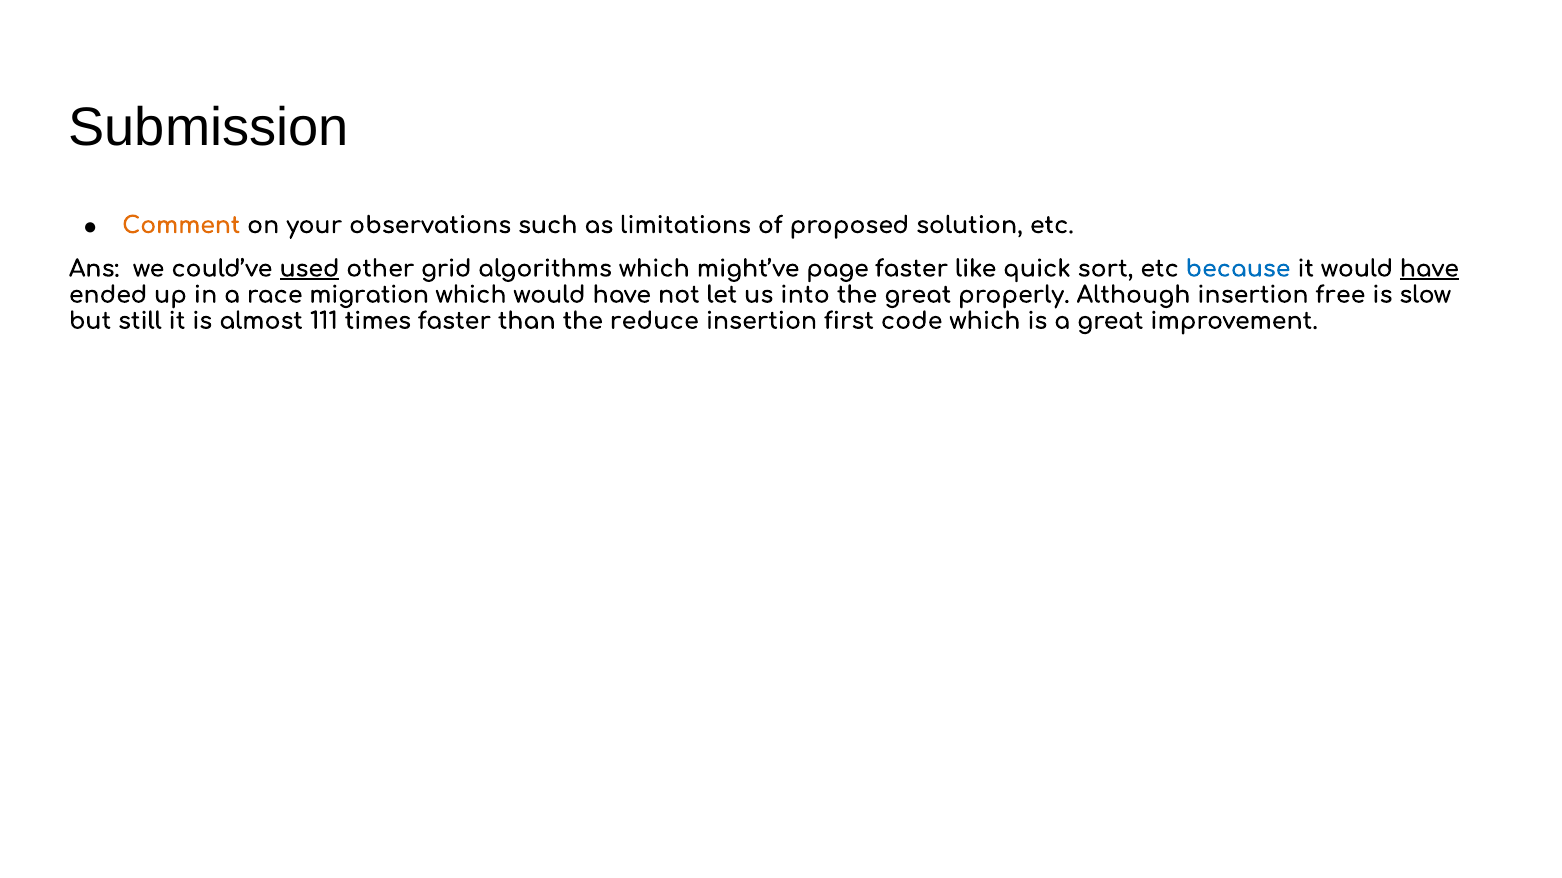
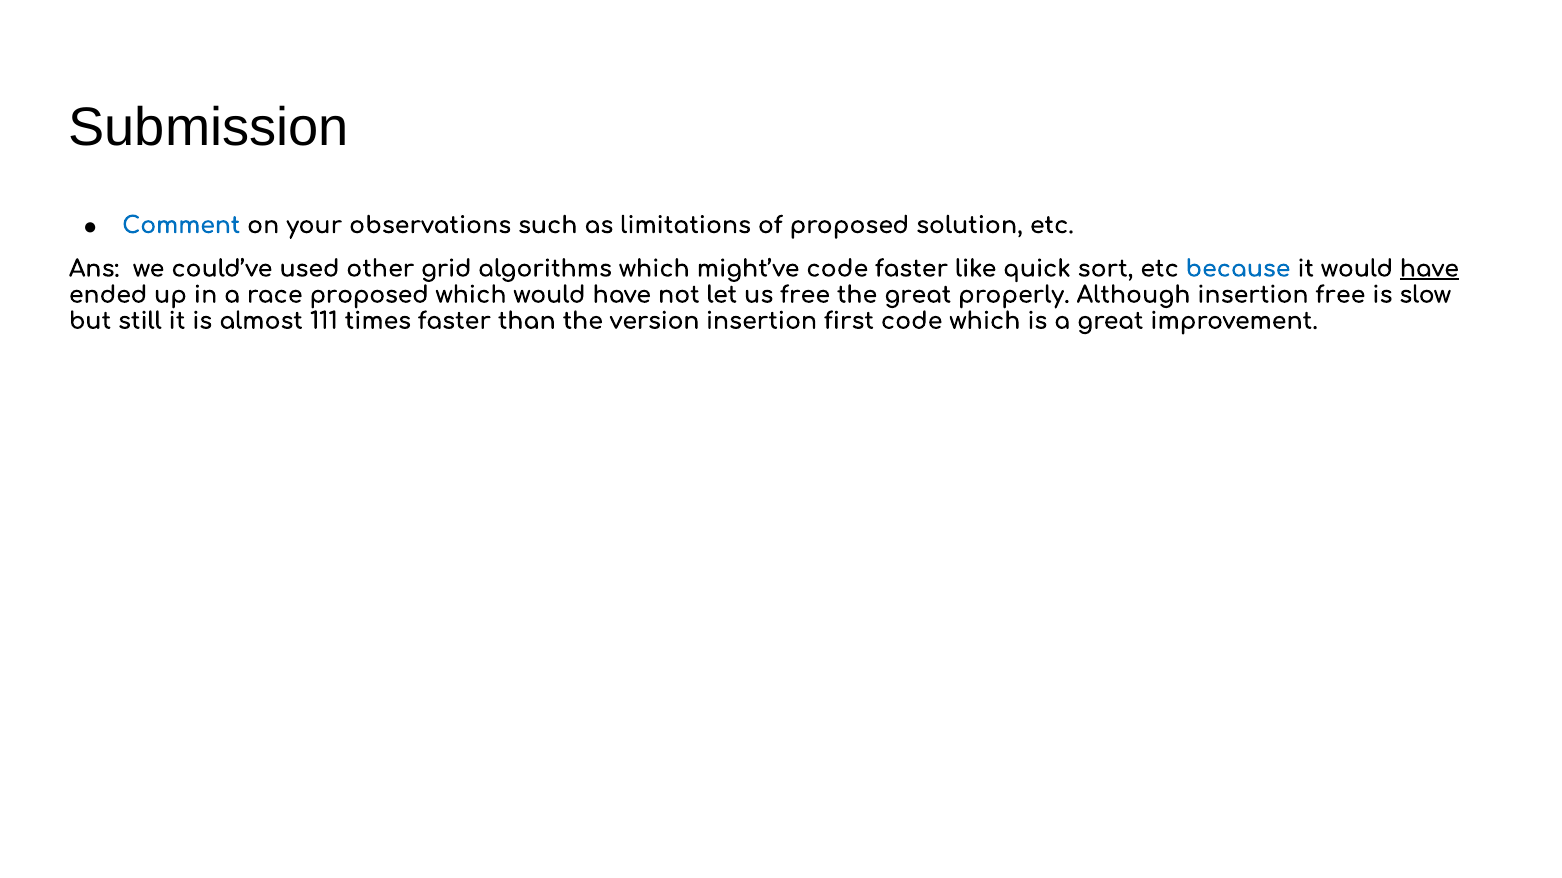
Comment colour: orange -> blue
used underline: present -> none
might’ve page: page -> code
race migration: migration -> proposed
us into: into -> free
reduce: reduce -> version
